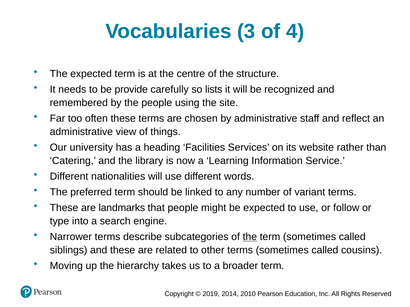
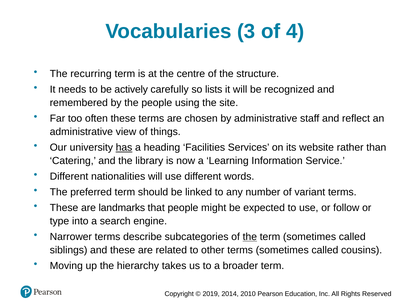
The expected: expected -> recurring
provide: provide -> actively
has underline: none -> present
